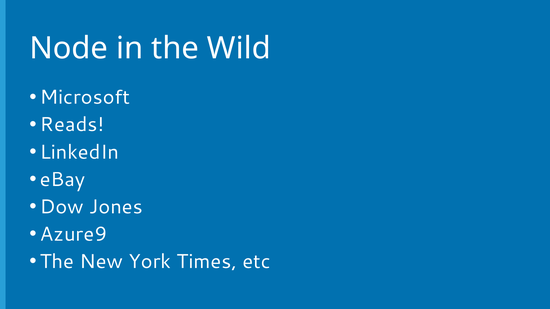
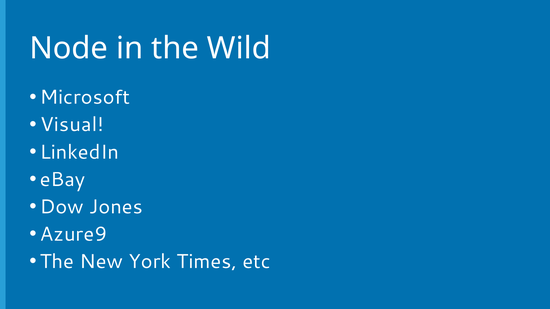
Reads: Reads -> Visual
